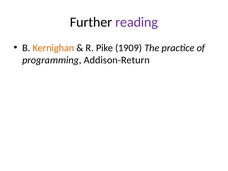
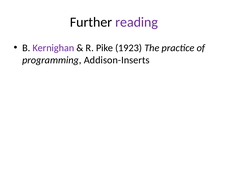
Kernighan colour: orange -> purple
1909: 1909 -> 1923
Addison-Return: Addison-Return -> Addison-Inserts
